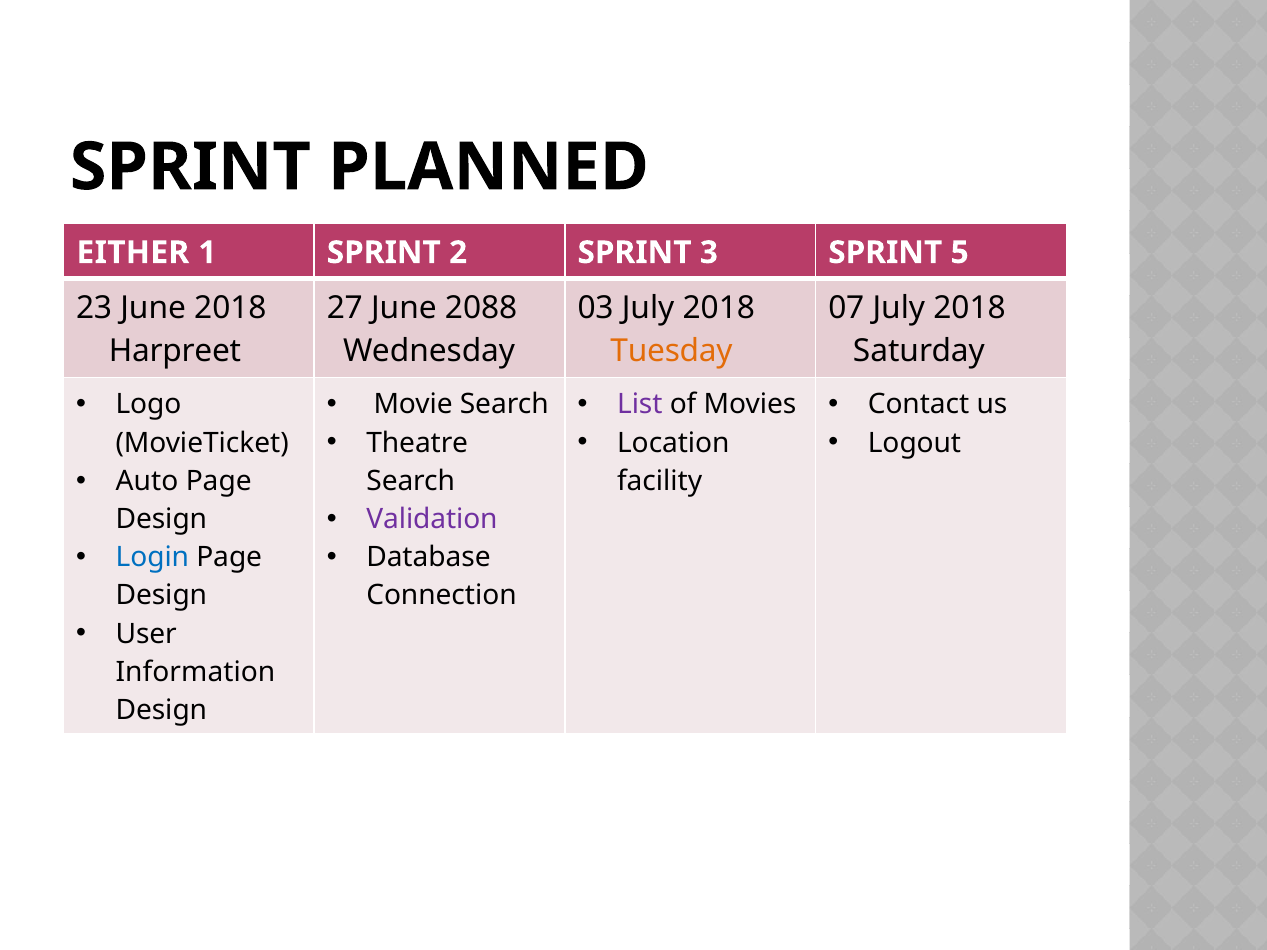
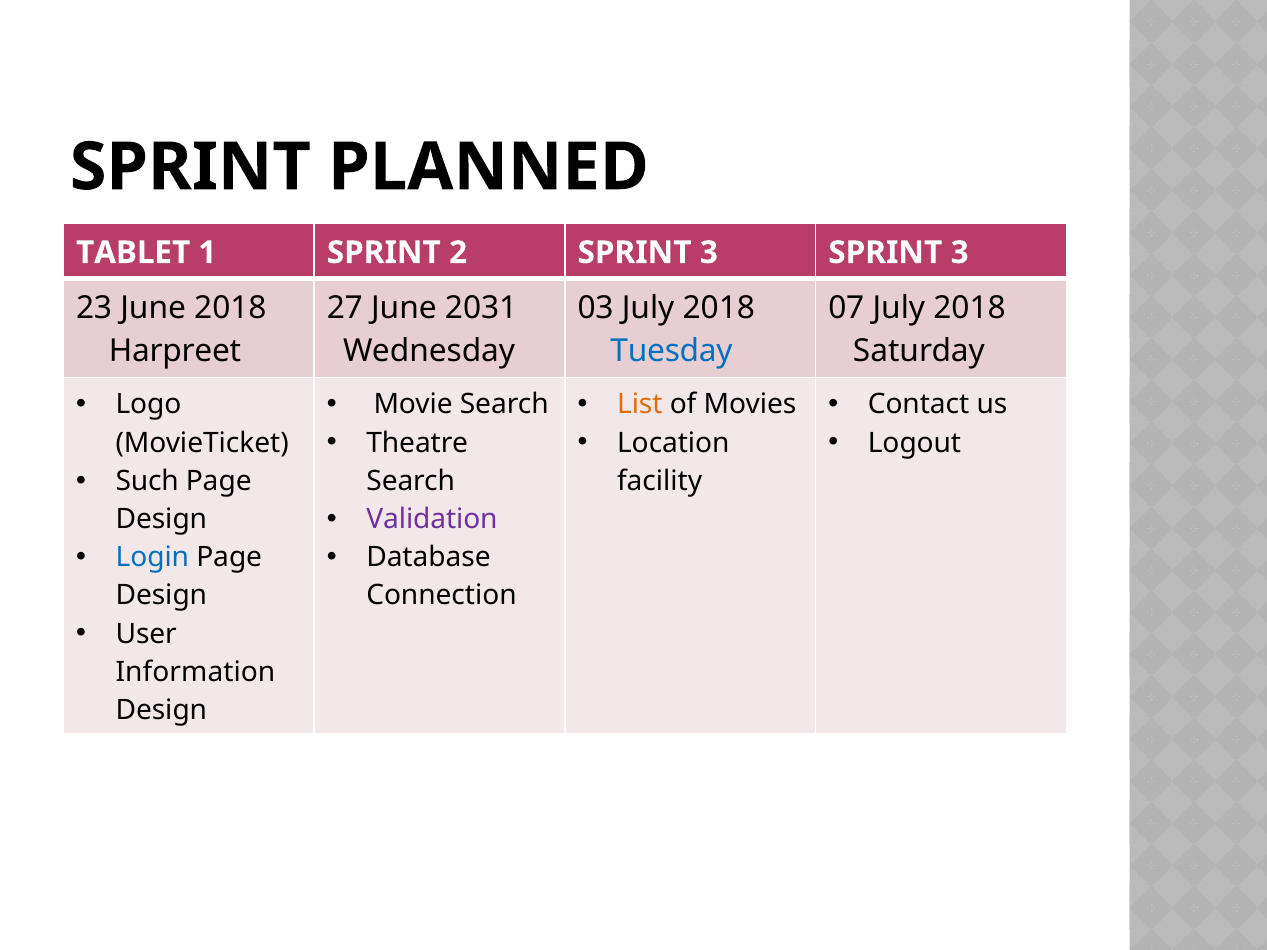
EITHER: EITHER -> TABLET
3 SPRINT 5: 5 -> 3
2088: 2088 -> 2031
Tuesday colour: orange -> blue
List colour: purple -> orange
Auto: Auto -> Such
